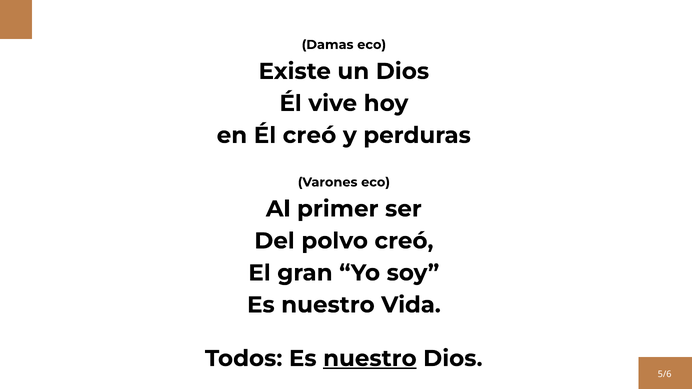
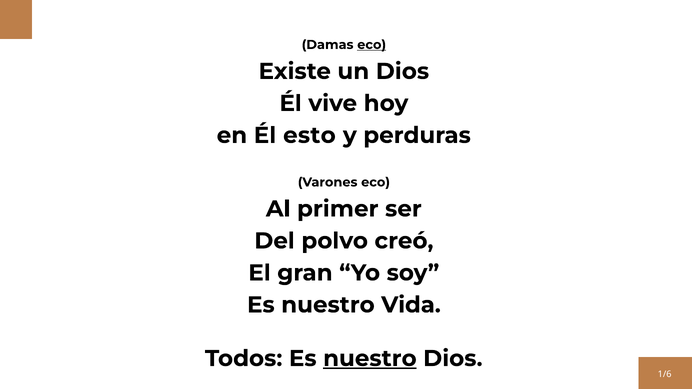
eco at (372, 45) underline: none -> present
Él creó: creó -> esto
5/6: 5/6 -> 1/6
